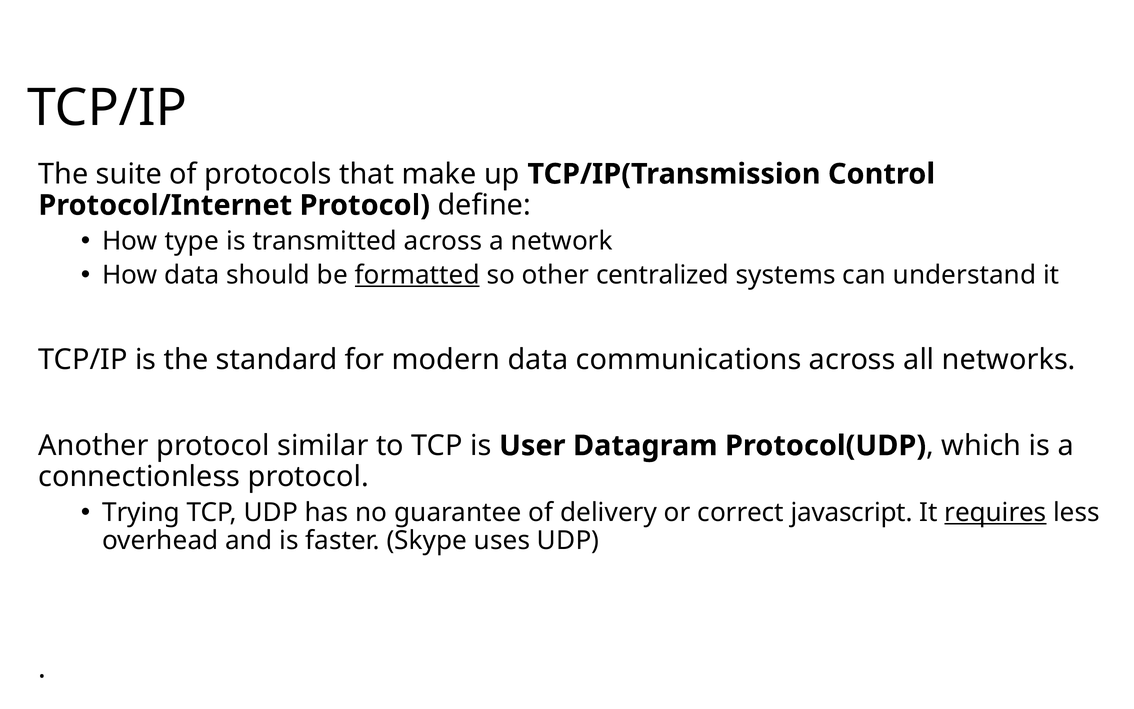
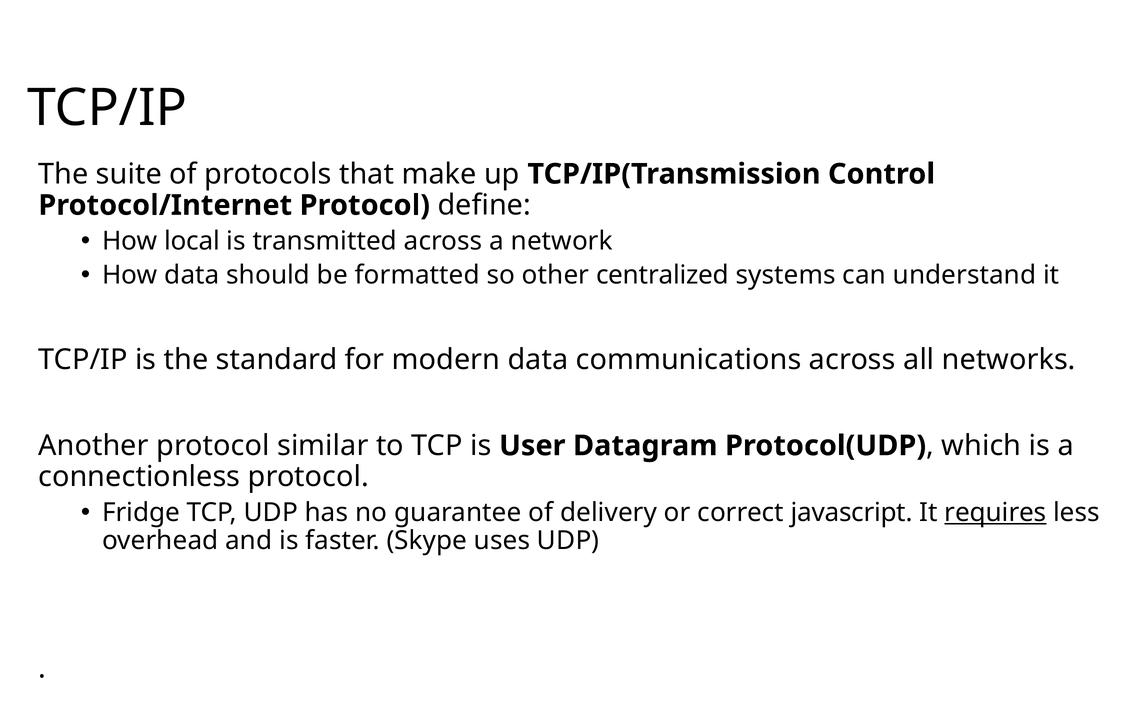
type: type -> local
formatted underline: present -> none
Trying: Trying -> Fridge
